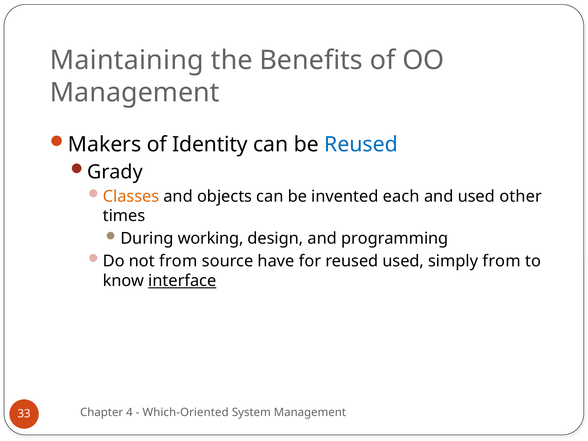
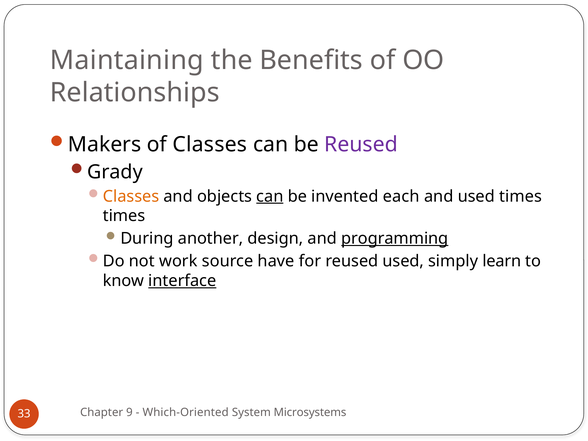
Management at (135, 93): Management -> Relationships
of Identity: Identity -> Classes
Reused at (361, 145) colour: blue -> purple
can at (270, 196) underline: none -> present
used other: other -> times
working: working -> another
programming underline: none -> present
not from: from -> work
simply from: from -> learn
4: 4 -> 9
System Management: Management -> Microsystems
